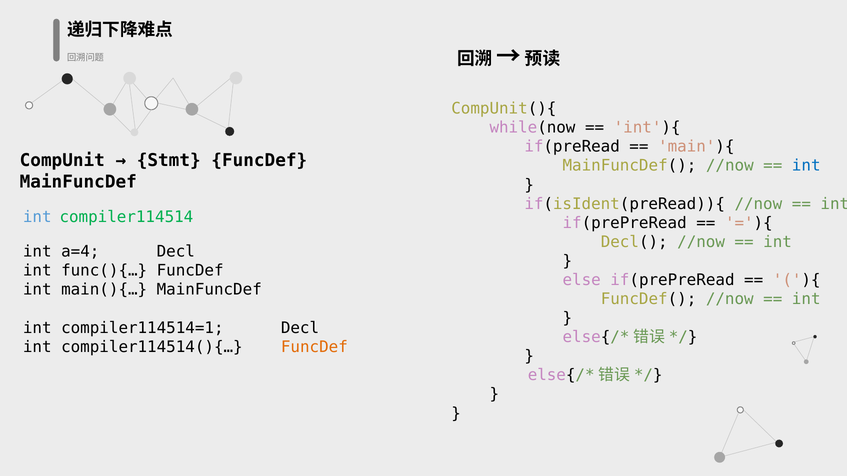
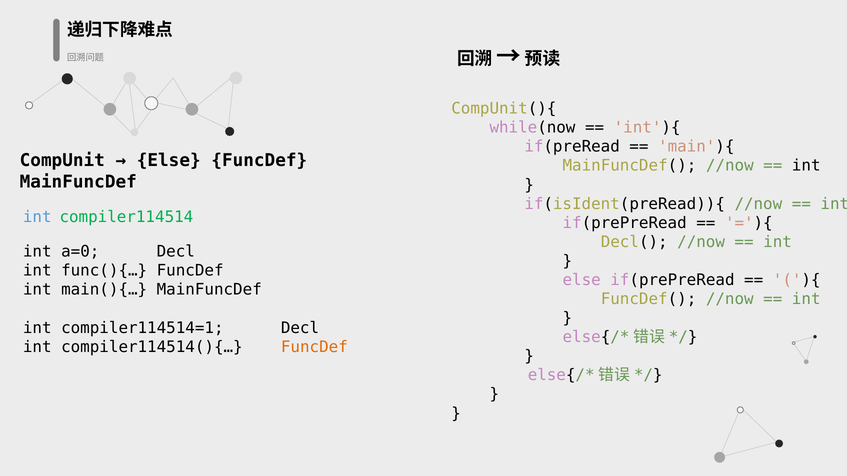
Stmt at (169, 161): Stmt -> Else
int at (806, 166) colour: blue -> black
a=4: a=4 -> a=0
